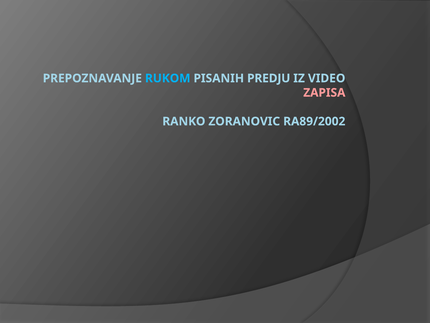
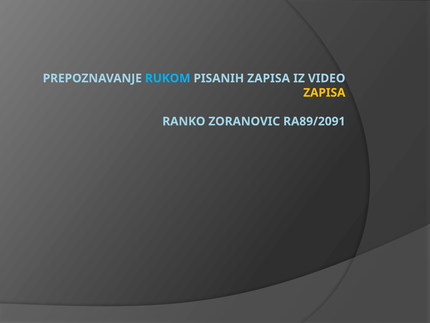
PISANIH PREDJU: PREDJU -> ZAPISA
ZAPISA at (324, 93) colour: pink -> yellow
RA89/2002: RA89/2002 -> RA89/2091
